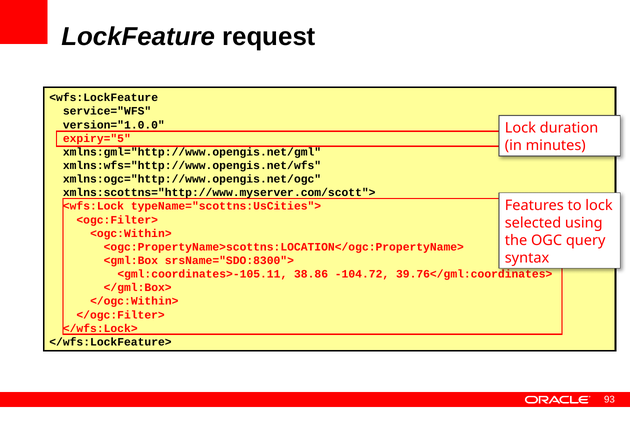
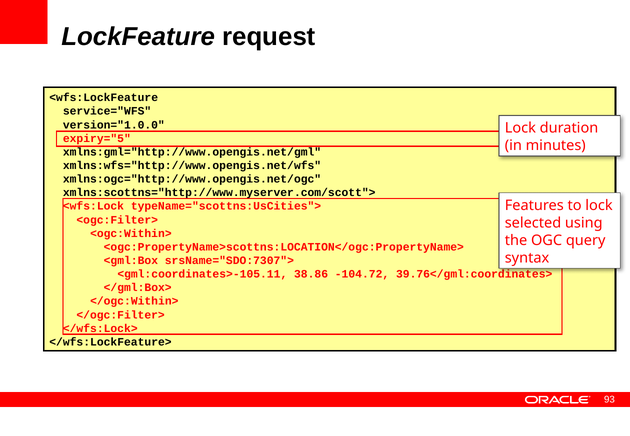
srsName="SDO:8300">: srsName="SDO:8300"> -> srsName="SDO:7307">
